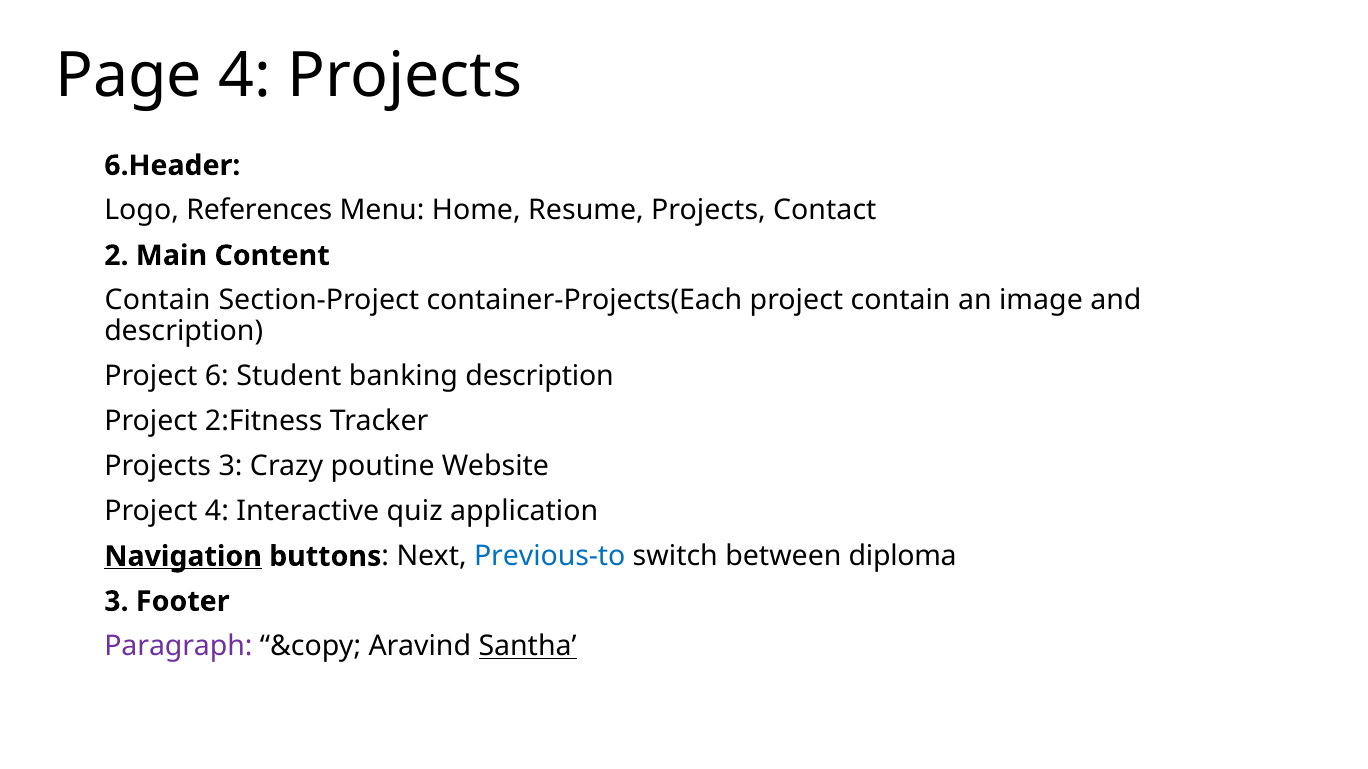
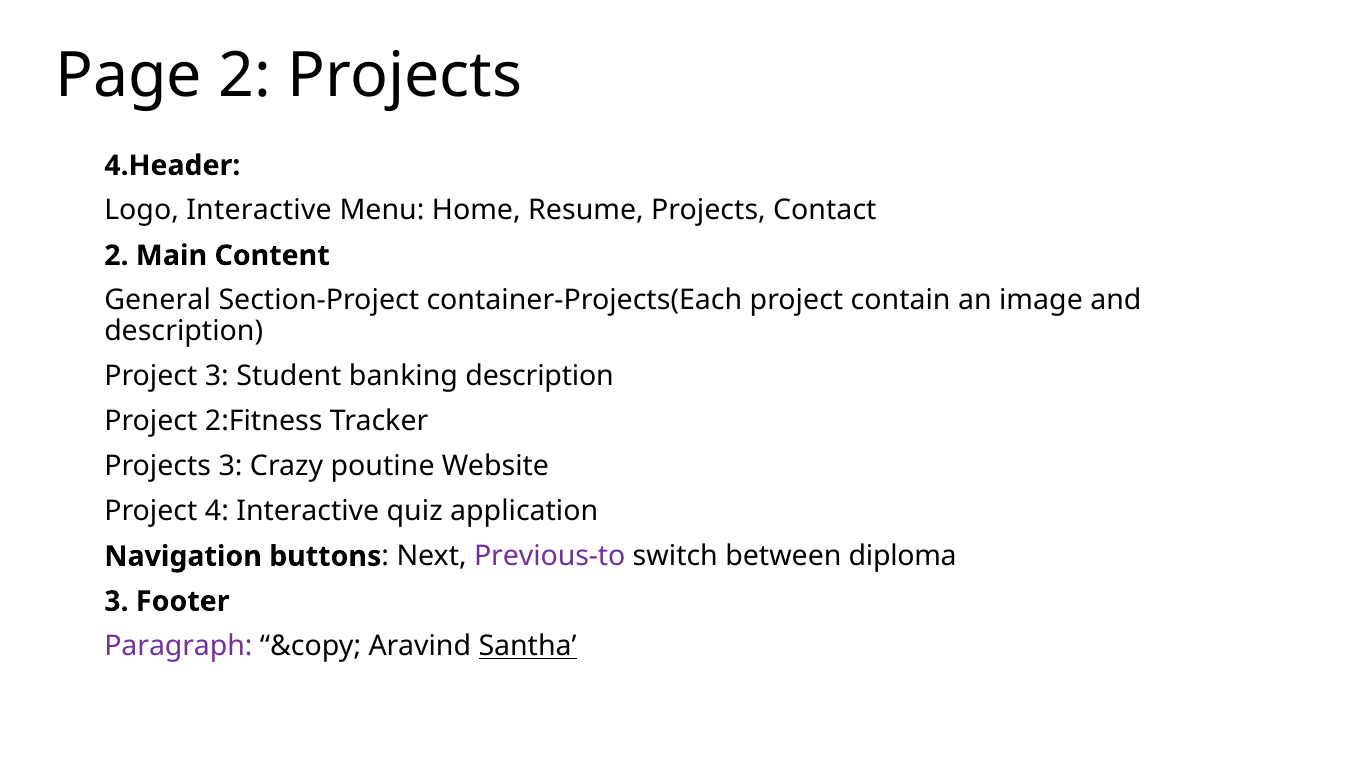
Page 4: 4 -> 2
6.Header: 6.Header -> 4.Header
Logo References: References -> Interactive
Contain at (158, 301): Contain -> General
Project 6: 6 -> 3
Navigation underline: present -> none
Previous-to colour: blue -> purple
